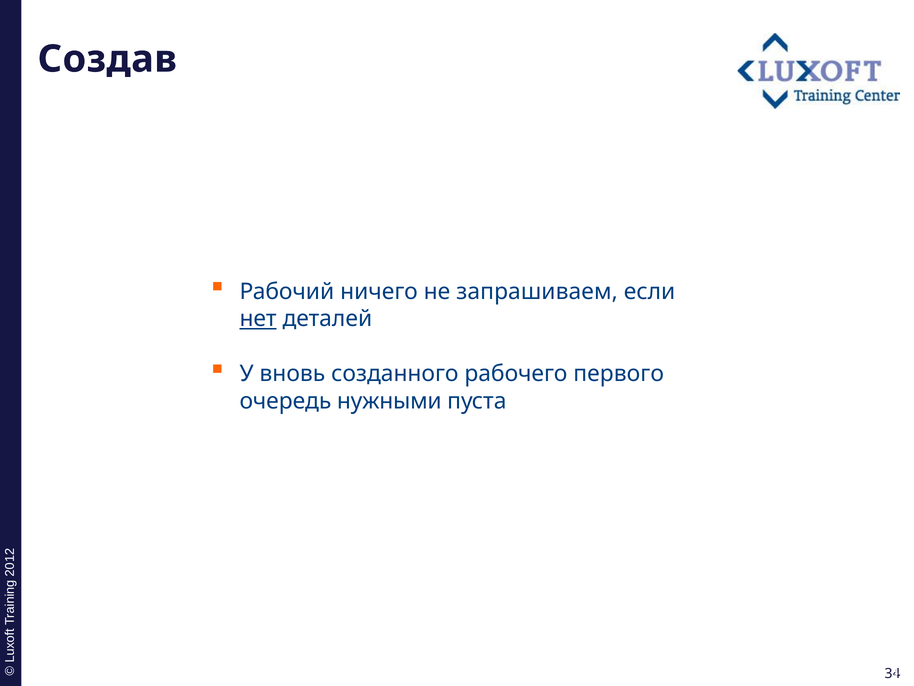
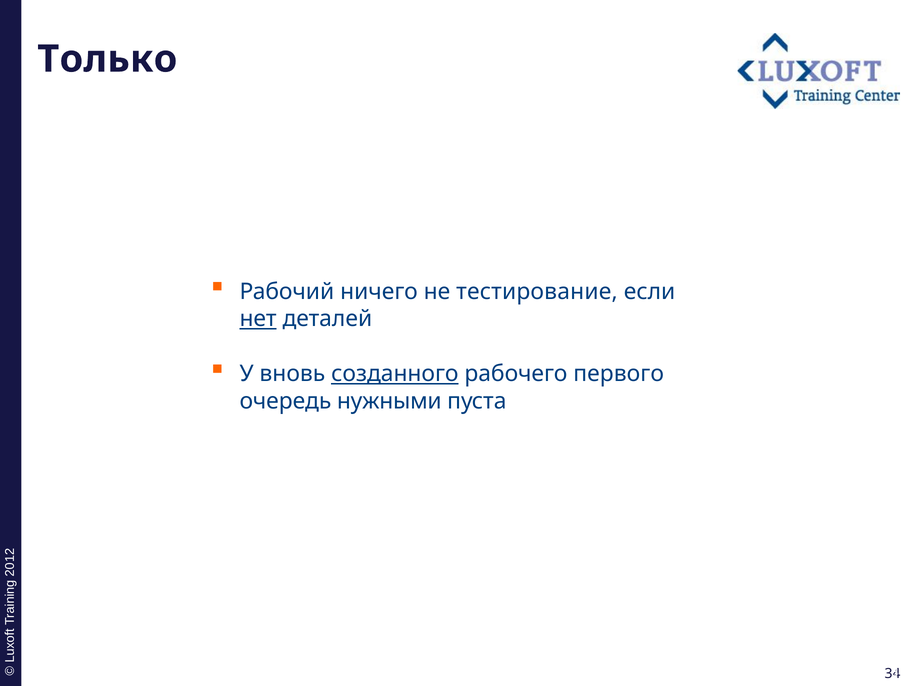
Создав: Создав -> Только
запрашиваем: запрашиваем -> тестирование
созданного underline: none -> present
